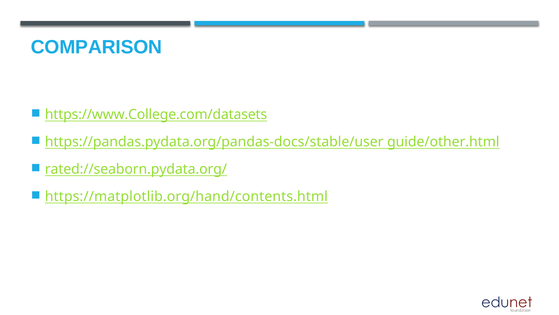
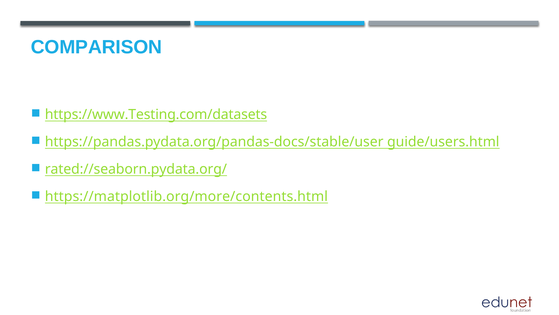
https://www.College.com/datasets: https://www.College.com/datasets -> https://www.Testing.com/datasets
guide/other.html: guide/other.html -> guide/users.html
https://matplotlib.org/hand/contents.html: https://matplotlib.org/hand/contents.html -> https://matplotlib.org/more/contents.html
